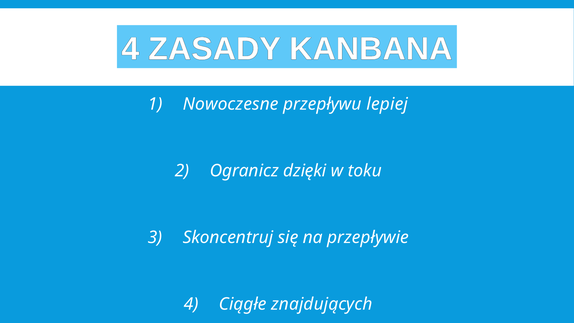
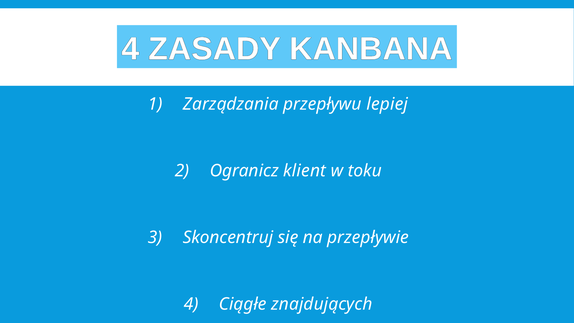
Nowoczesne: Nowoczesne -> Zarządzania
dzięki: dzięki -> klient
